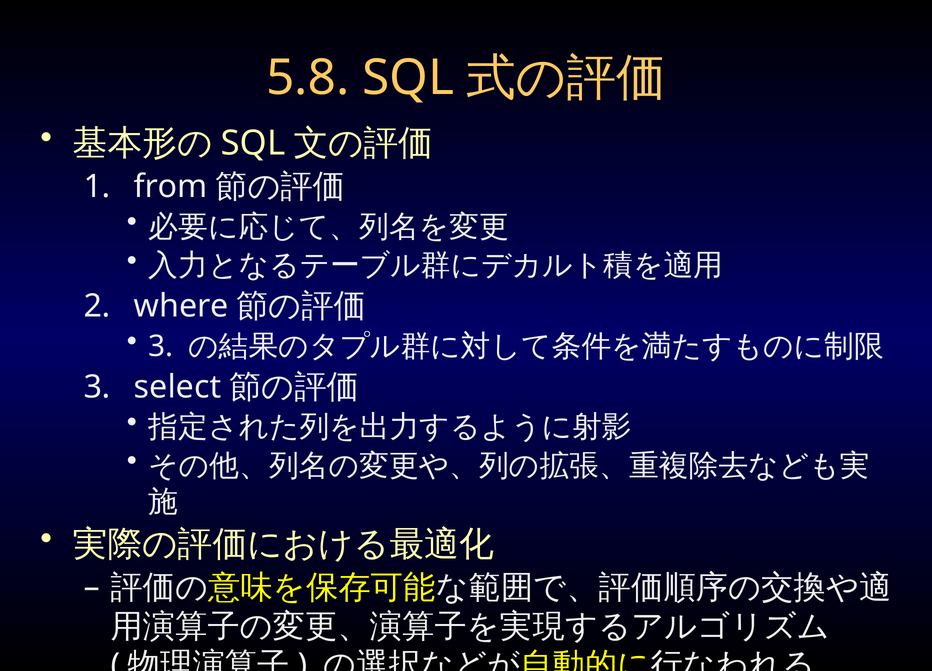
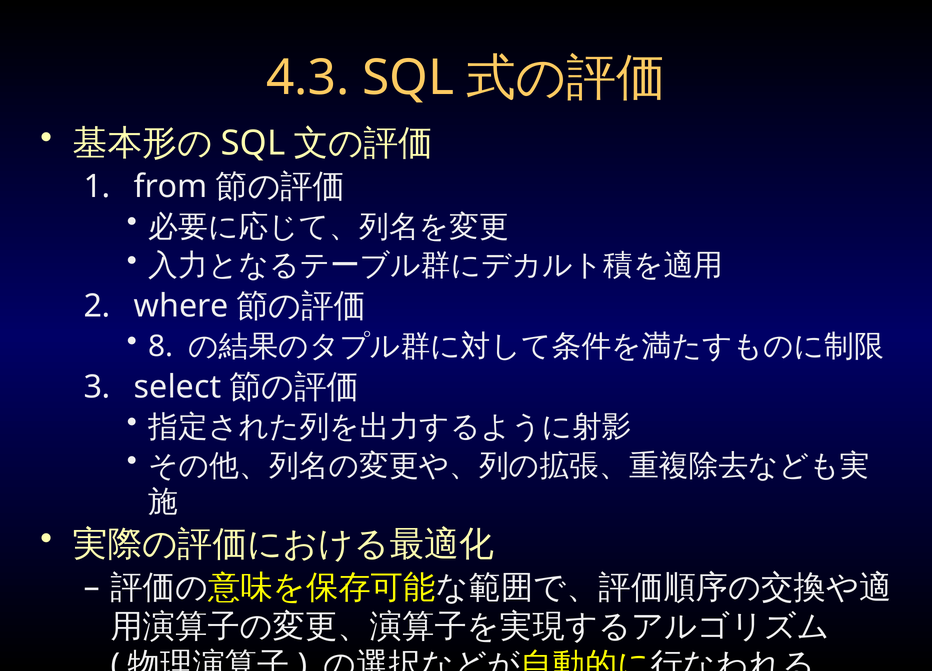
5.8: 5.8 -> 4.3
3 at (161, 346): 3 -> 8
